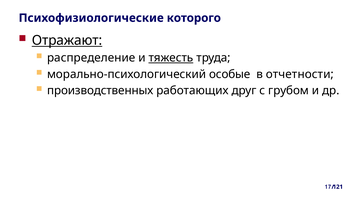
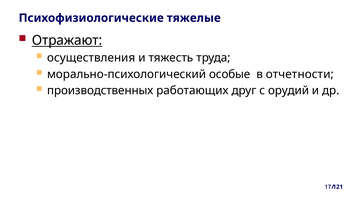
которого: которого -> тяжелые
распределение: распределение -> осуществления
тяжесть underline: present -> none
грубом: грубом -> орудий
